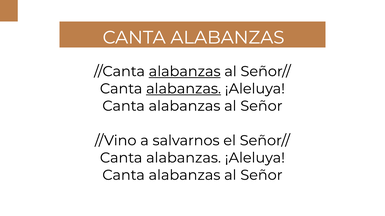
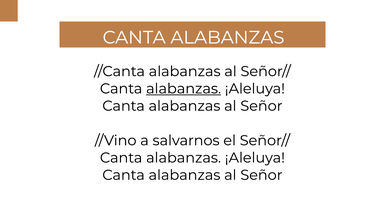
alabanzas at (185, 72) underline: present -> none
